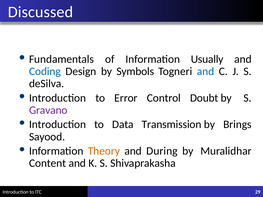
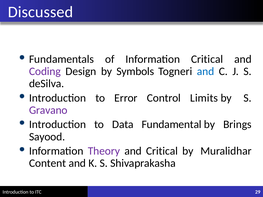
Information Usually: Usually -> Critical
Coding colour: blue -> purple
Doubt: Doubt -> Limits
Transmission: Transmission -> Fundamental
Theory colour: orange -> purple
and During: During -> Critical
